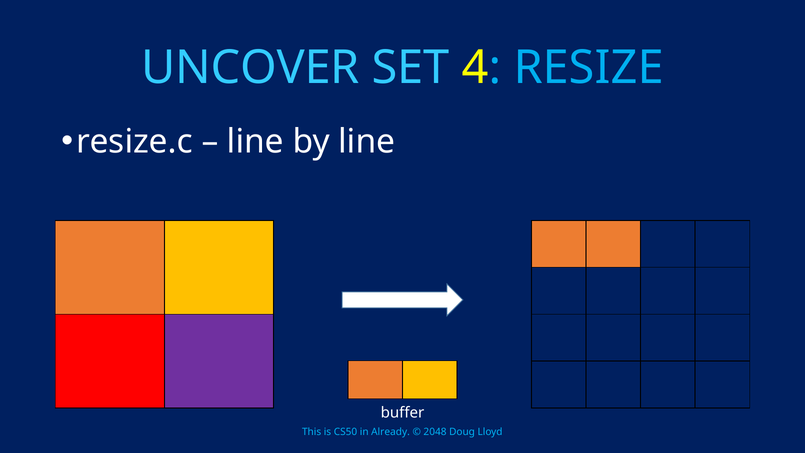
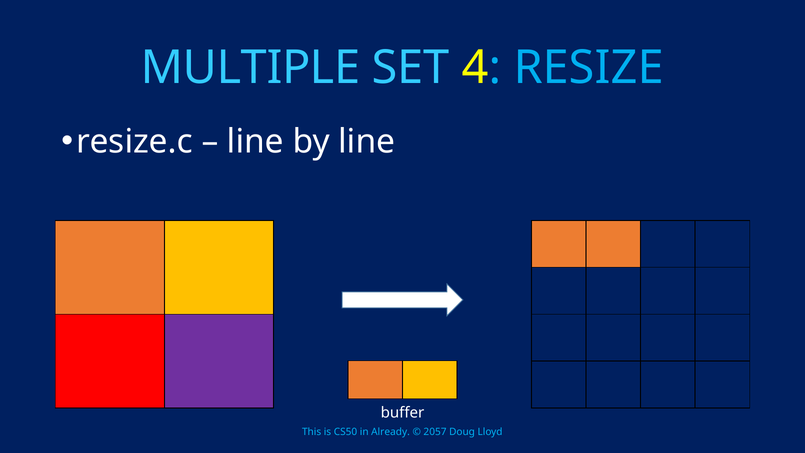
UNCOVER: UNCOVER -> MULTIPLE
2048: 2048 -> 2057
